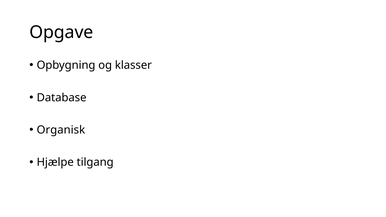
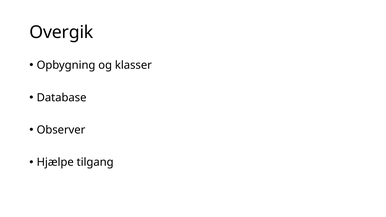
Opgave: Opgave -> Overgik
Organisk: Organisk -> Observer
